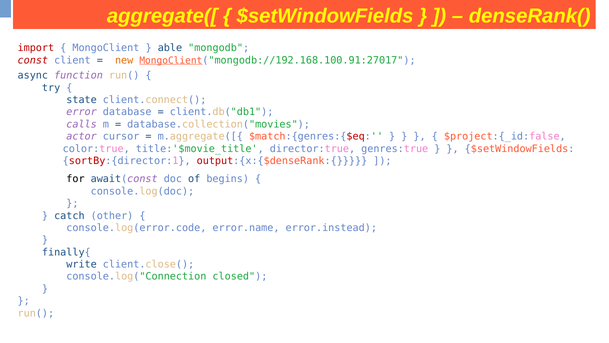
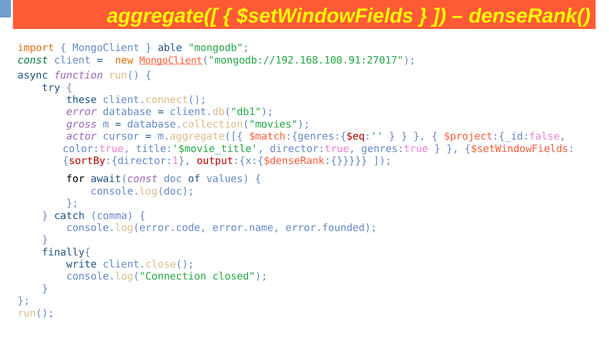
import colour: red -> orange
const colour: red -> green
state: state -> these
calls: calls -> gross
begins: begins -> values
other: other -> comma
error.instead: error.instead -> error.founded
